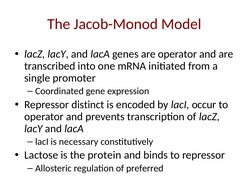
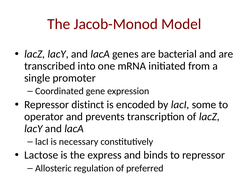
are operator: operator -> bacterial
occur: occur -> some
protein: protein -> express
